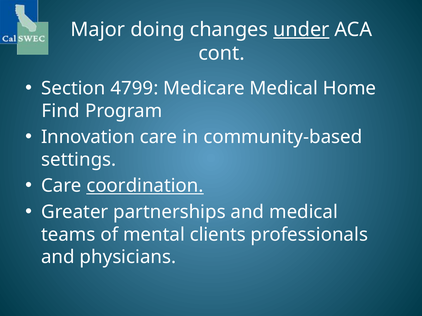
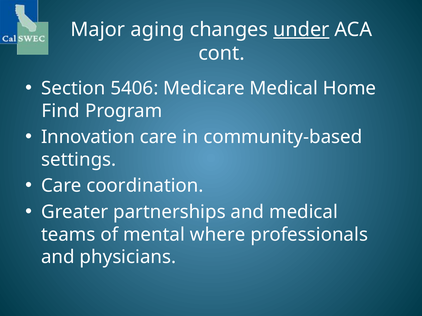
doing: doing -> aging
4799: 4799 -> 5406
coordination underline: present -> none
clients: clients -> where
